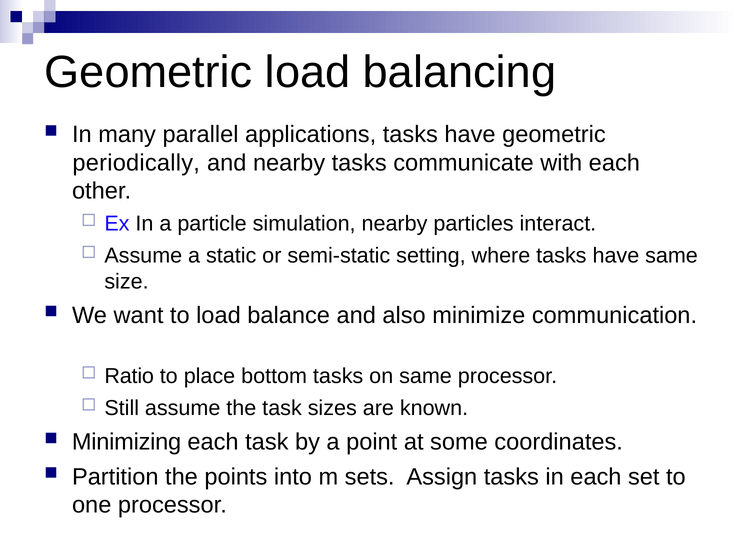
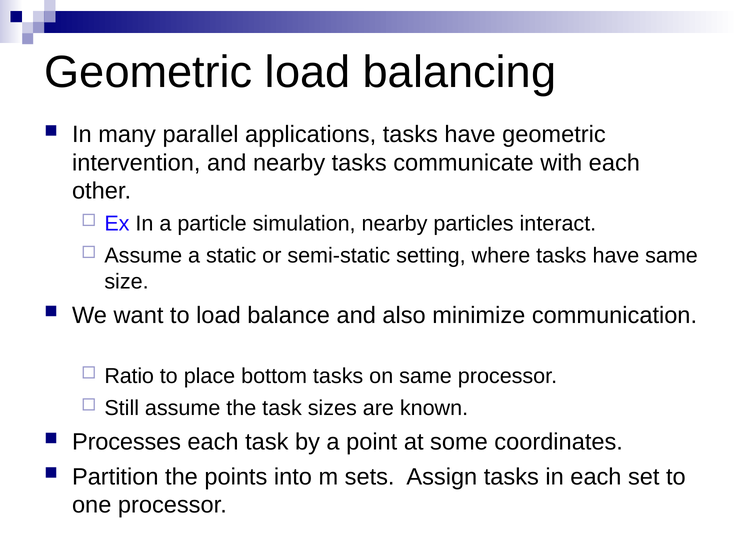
periodically: periodically -> intervention
Minimizing: Minimizing -> Processes
